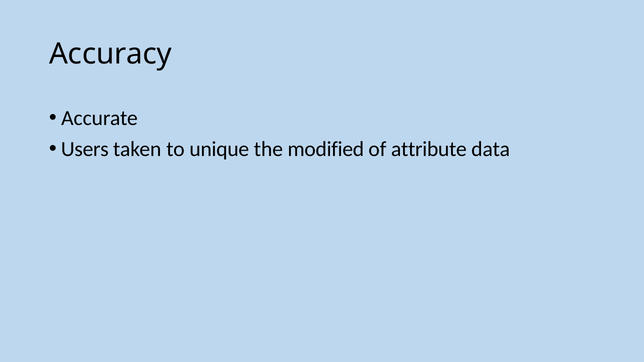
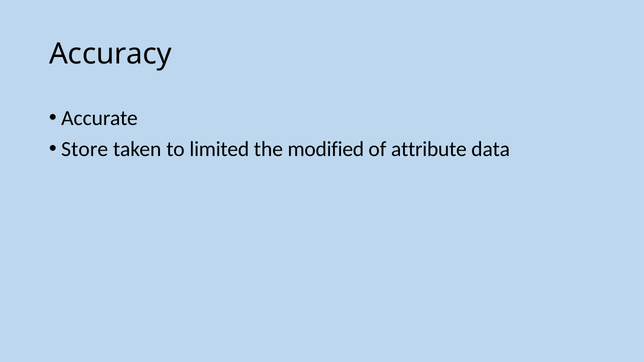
Users: Users -> Store
unique: unique -> limited
